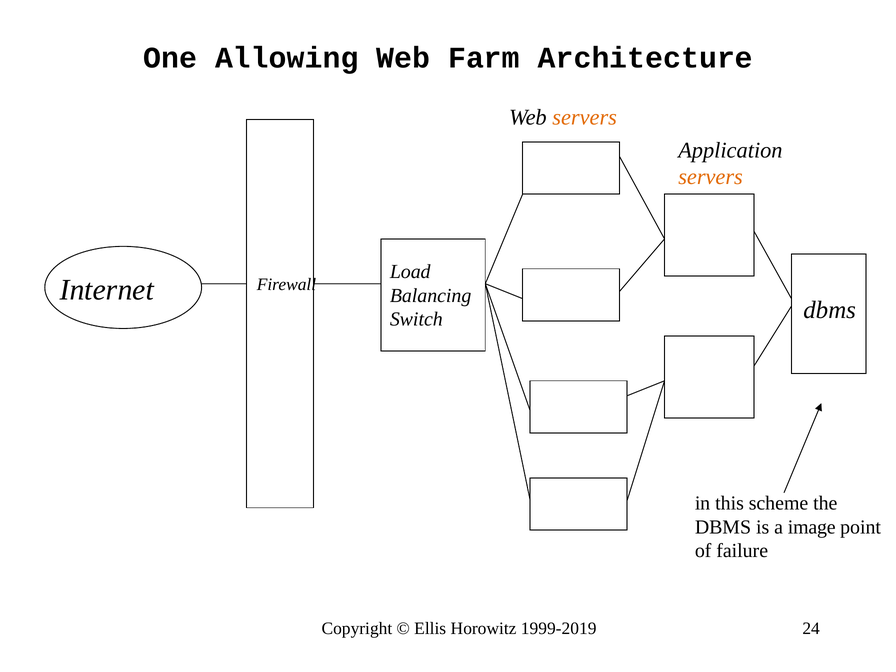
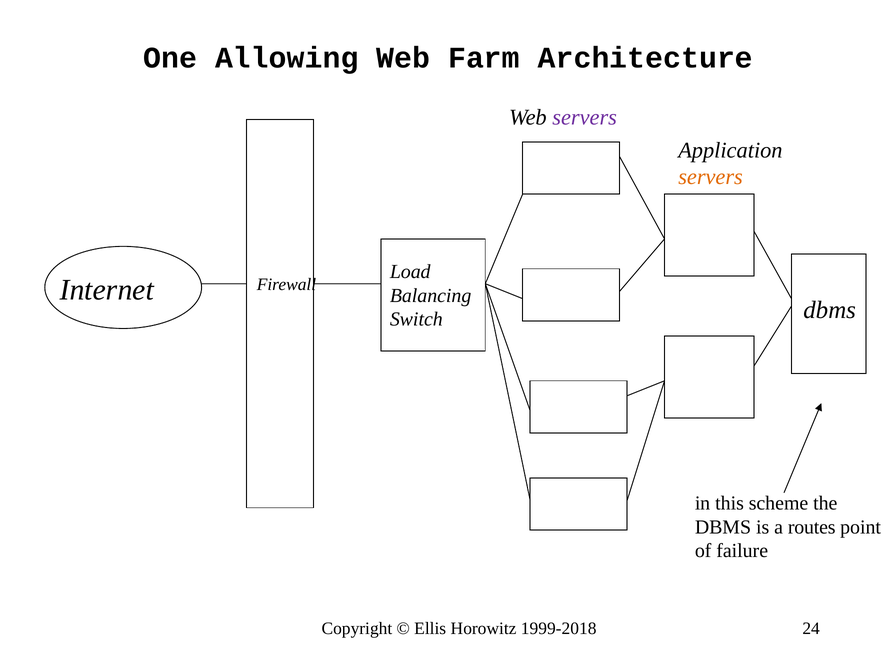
servers at (585, 118) colour: orange -> purple
image: image -> routes
1999-2019: 1999-2019 -> 1999-2018
